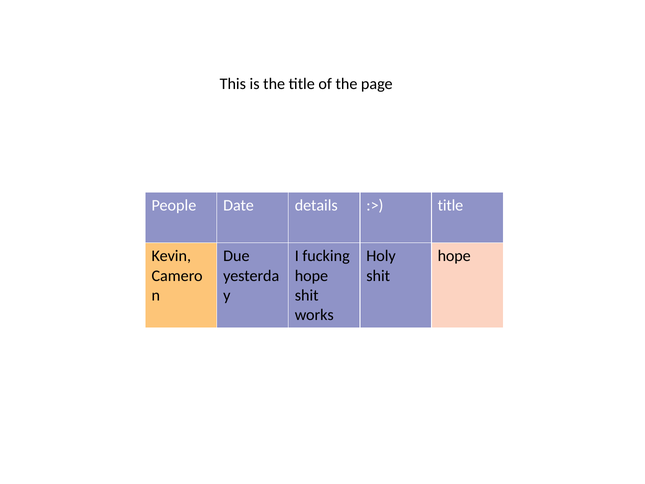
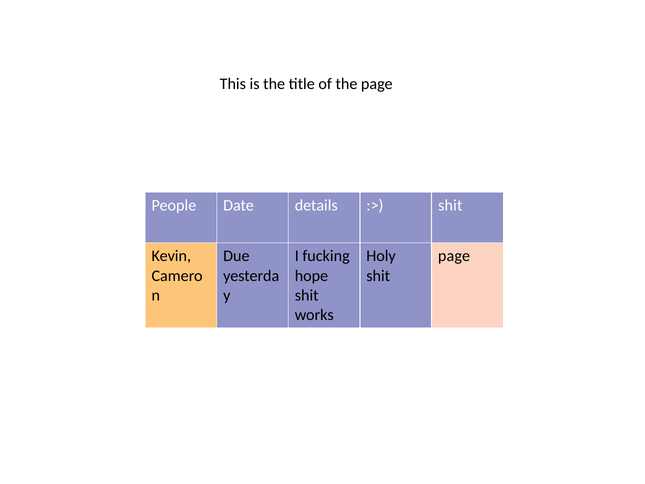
title at (450, 205): title -> shit
hope at (454, 256): hope -> page
